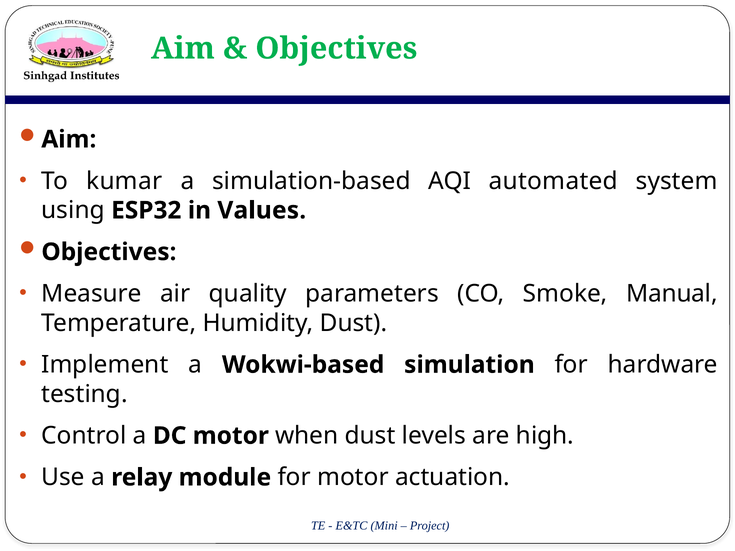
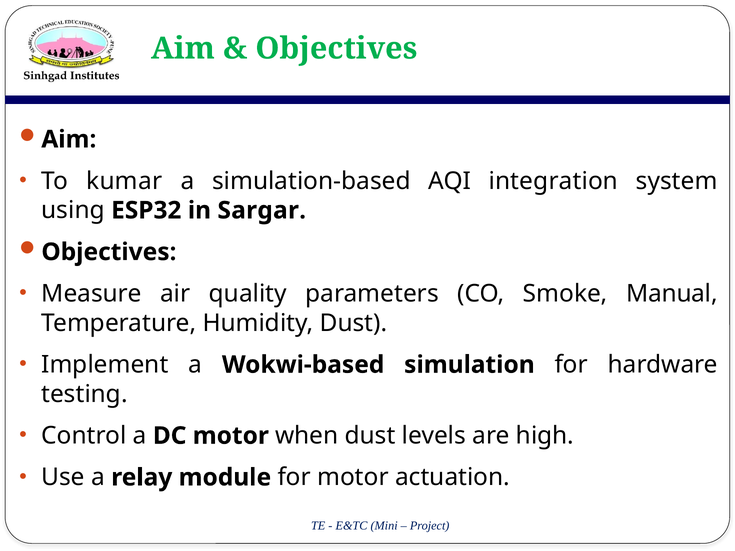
automated: automated -> integration
Values: Values -> Sargar
